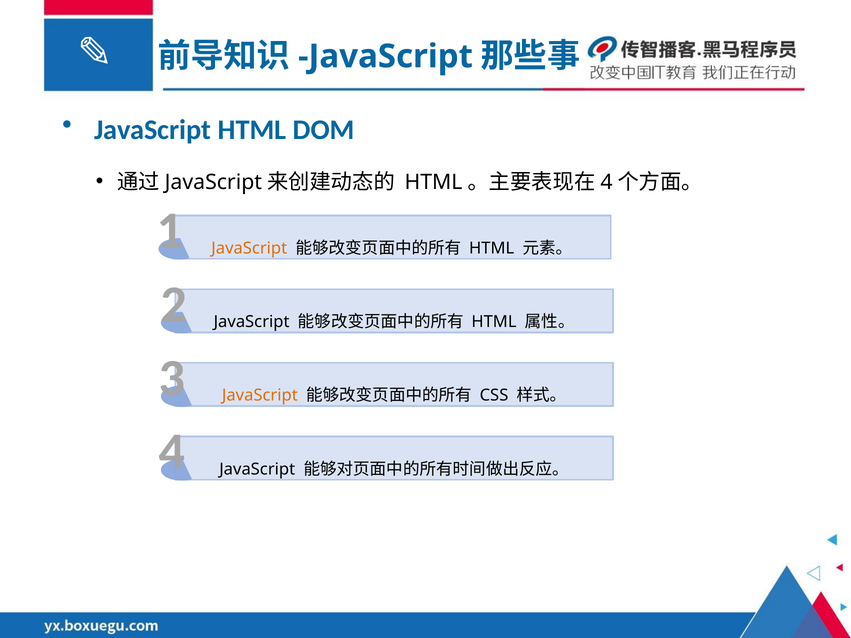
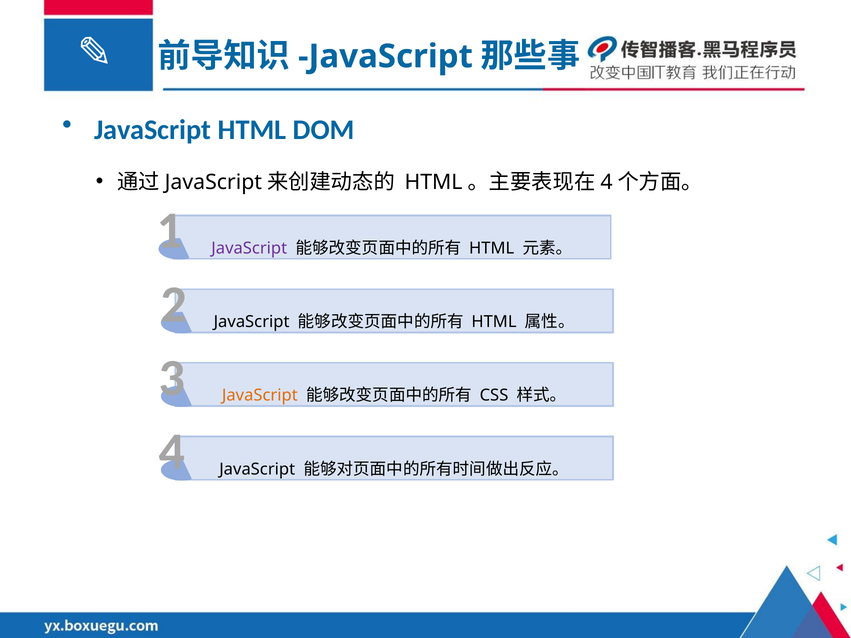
JavaScript at (249, 248) colour: orange -> purple
